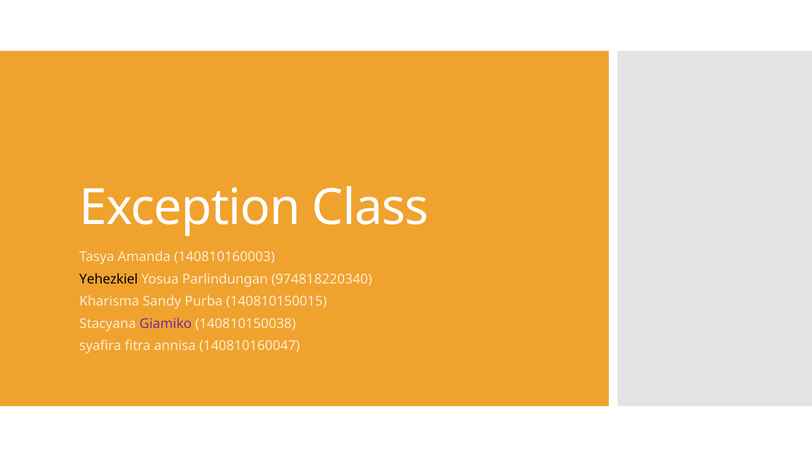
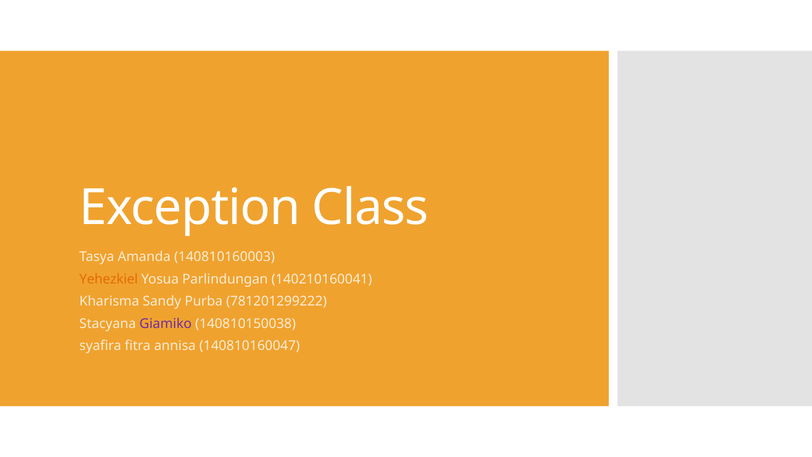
Yehezkiel colour: black -> orange
974818220340: 974818220340 -> 140210160041
140810150015: 140810150015 -> 781201299222
